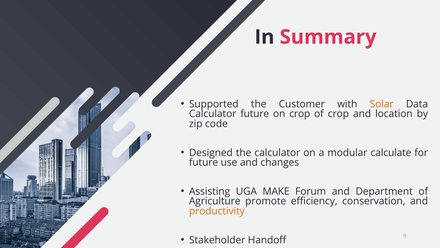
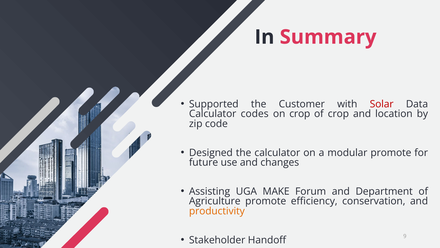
Solar colour: orange -> red
Calculator future: future -> codes
modular calculate: calculate -> promote
